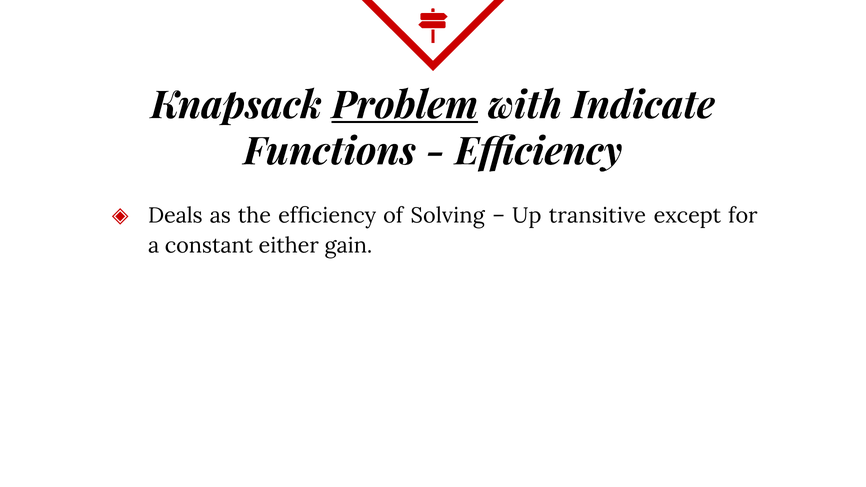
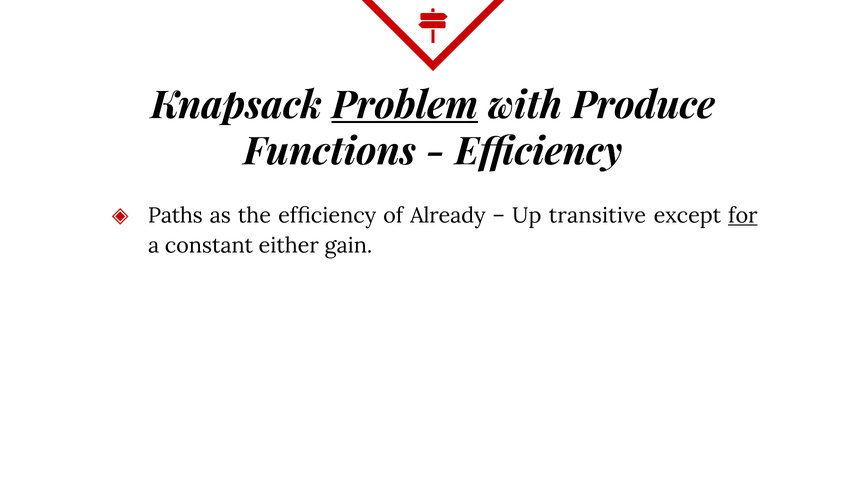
Indicate: Indicate -> Produce
Deals: Deals -> Paths
Solving: Solving -> Already
for underline: none -> present
